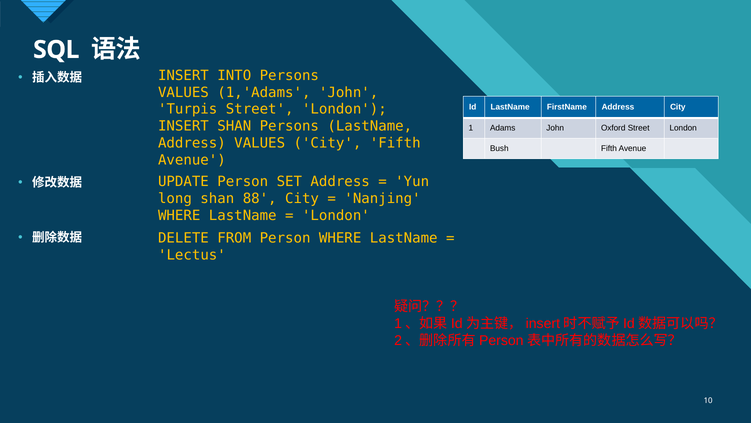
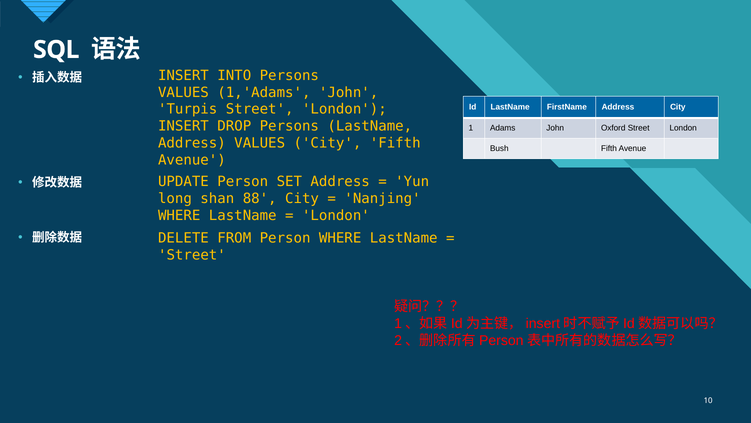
INSERT SHAN: SHAN -> DROP
Lectus at (192, 255): Lectus -> Street
